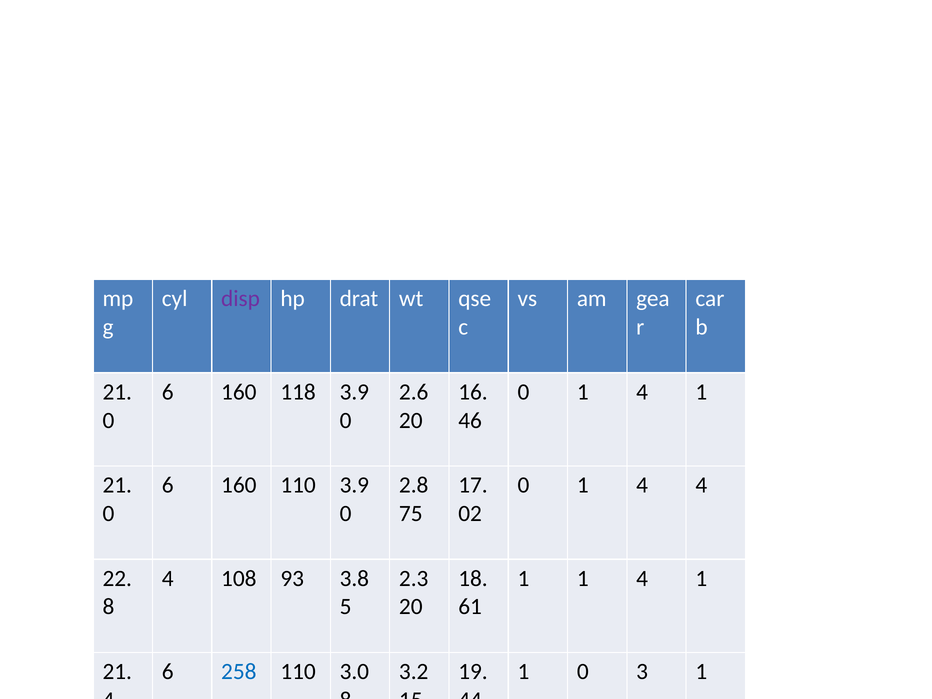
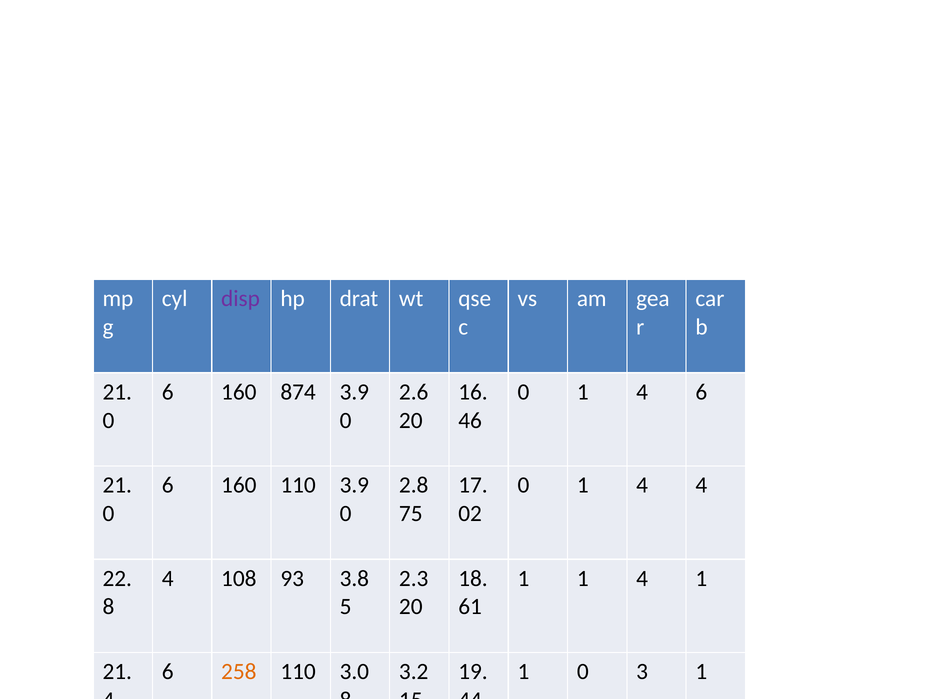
118: 118 -> 874
0 1 4 1: 1 -> 6
258 colour: blue -> orange
